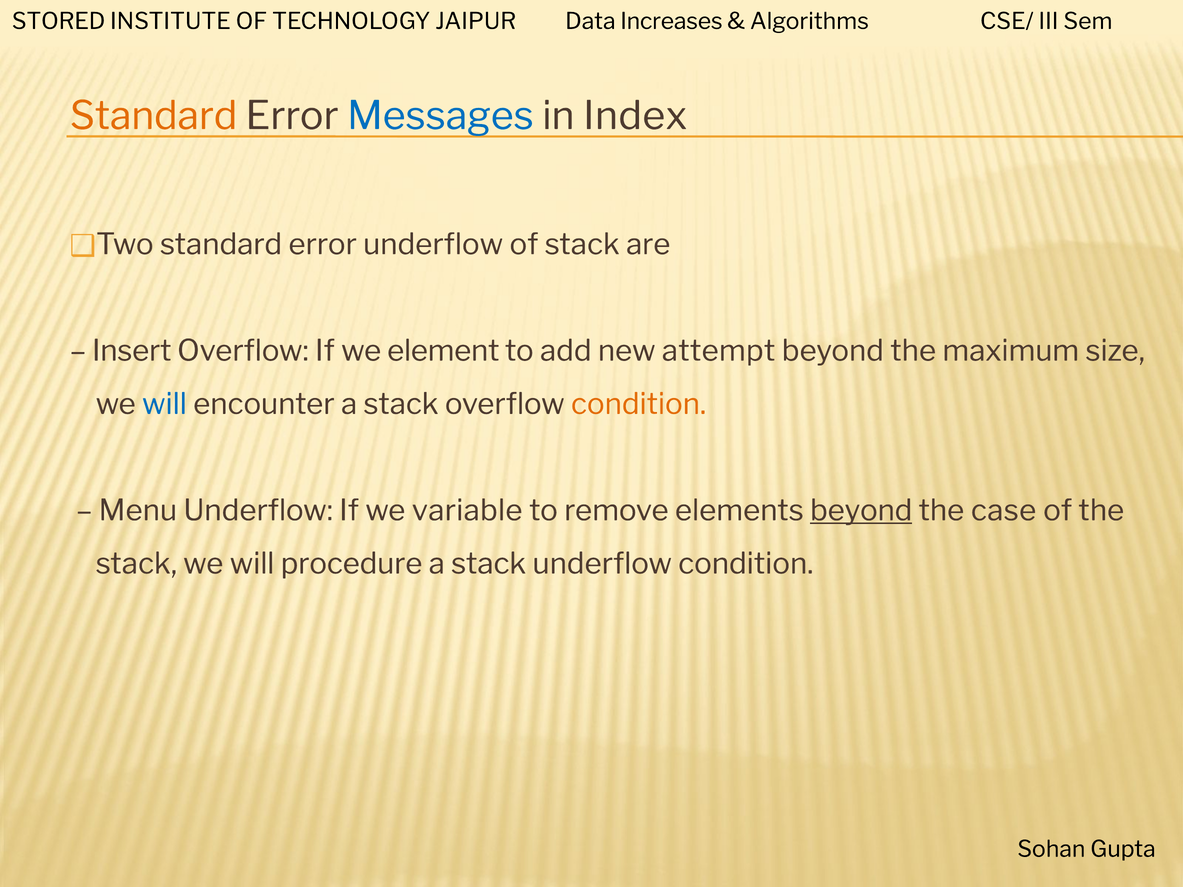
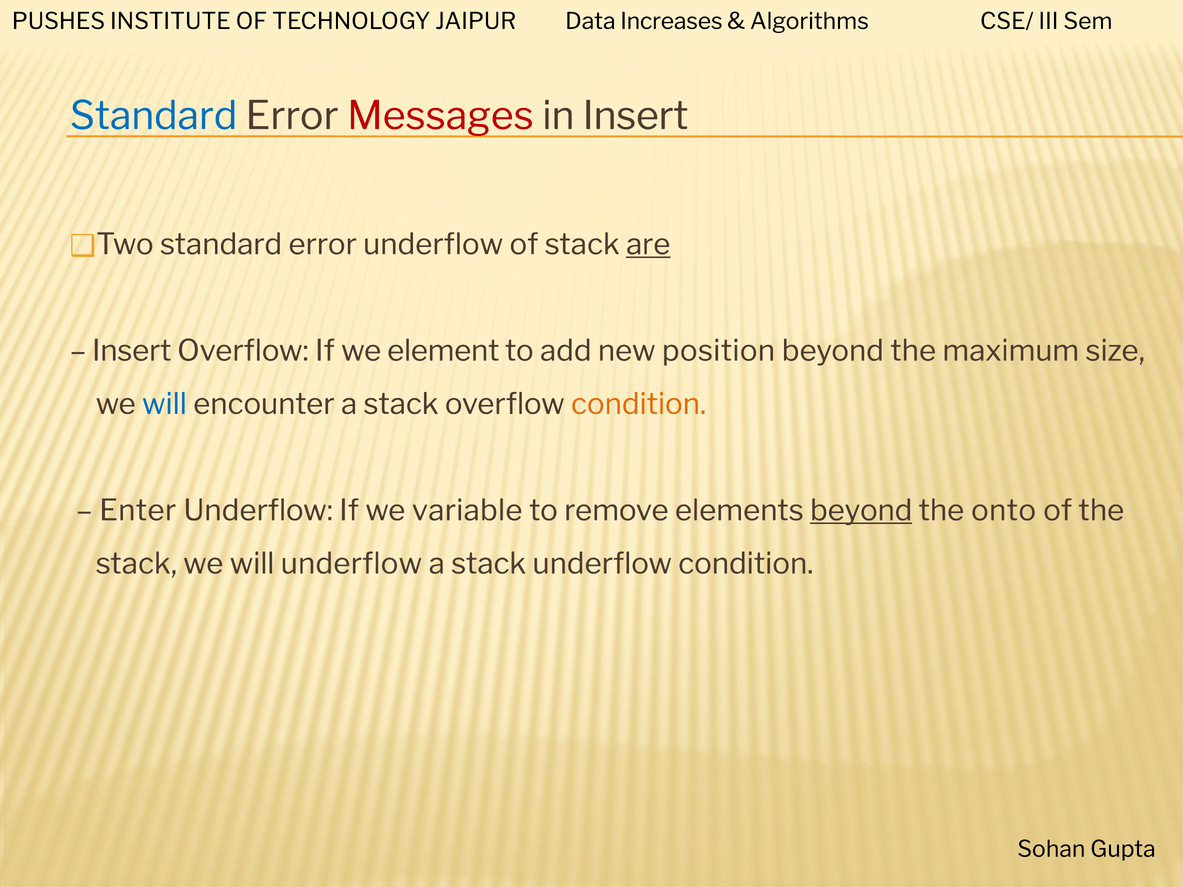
STORED: STORED -> PUSHES
Standard at (154, 116) colour: orange -> blue
Messages colour: blue -> red
in Index: Index -> Insert
are underline: none -> present
attempt: attempt -> position
Menu: Menu -> Enter
case: case -> onto
will procedure: procedure -> underflow
